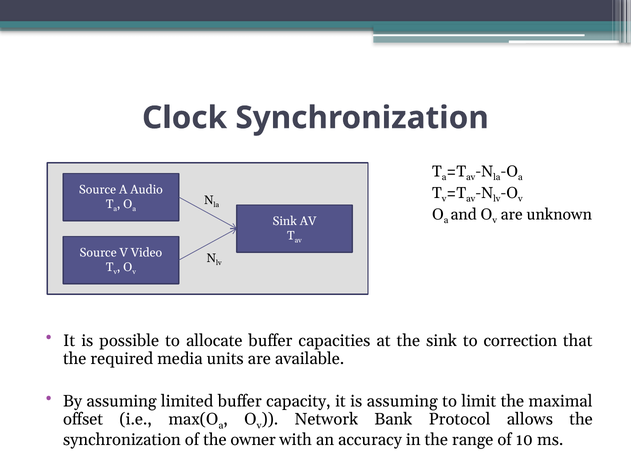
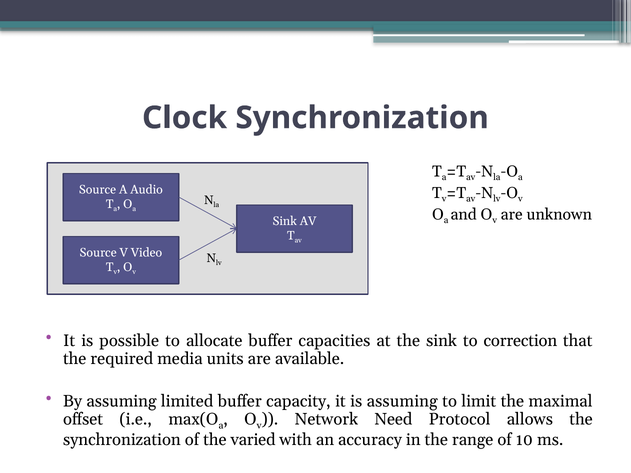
Bank: Bank -> Need
owner: owner -> varied
